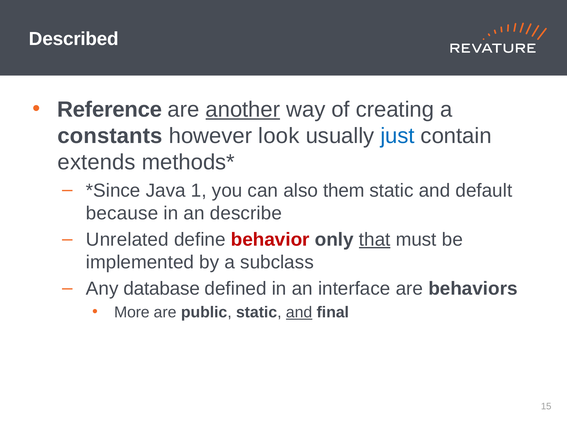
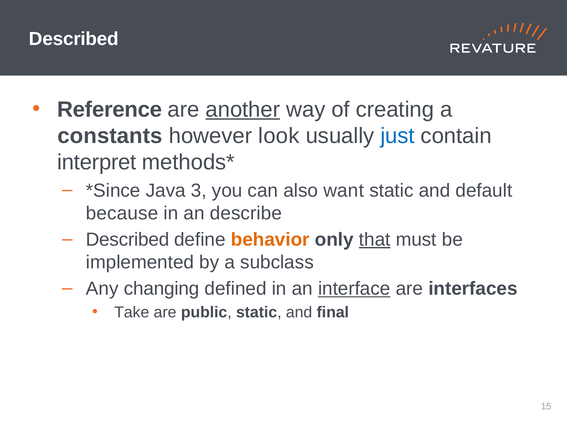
extends: extends -> interpret
1: 1 -> 3
them: them -> want
Unrelated at (127, 240): Unrelated -> Described
behavior colour: red -> orange
database: database -> changing
interface underline: none -> present
behaviors: behaviors -> interfaces
More: More -> Take
and at (299, 313) underline: present -> none
